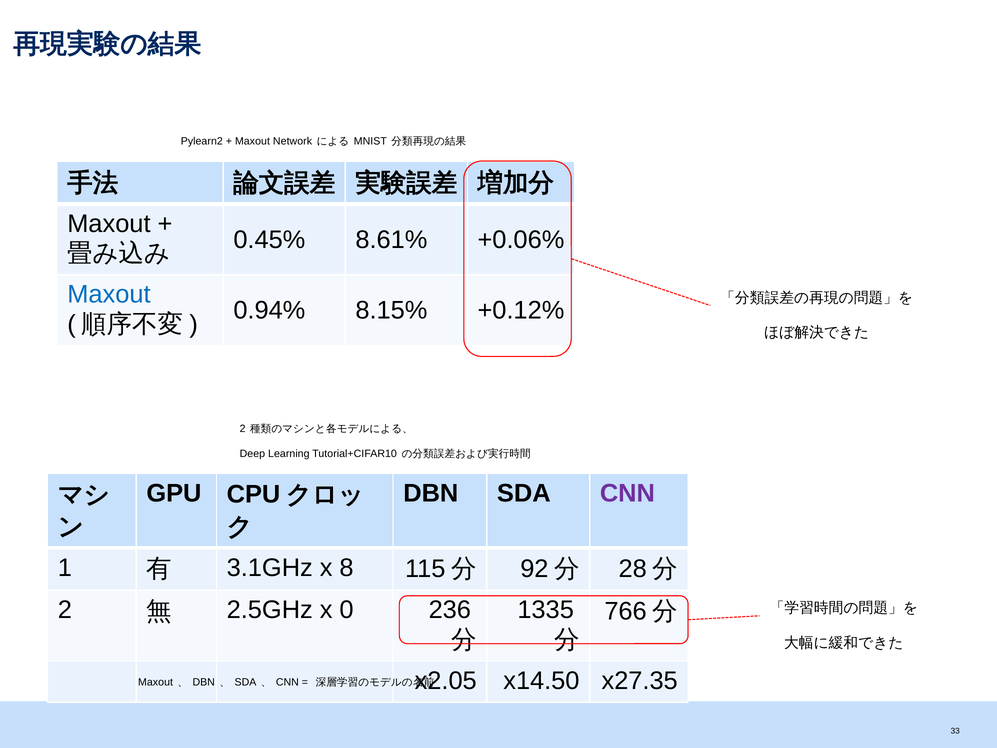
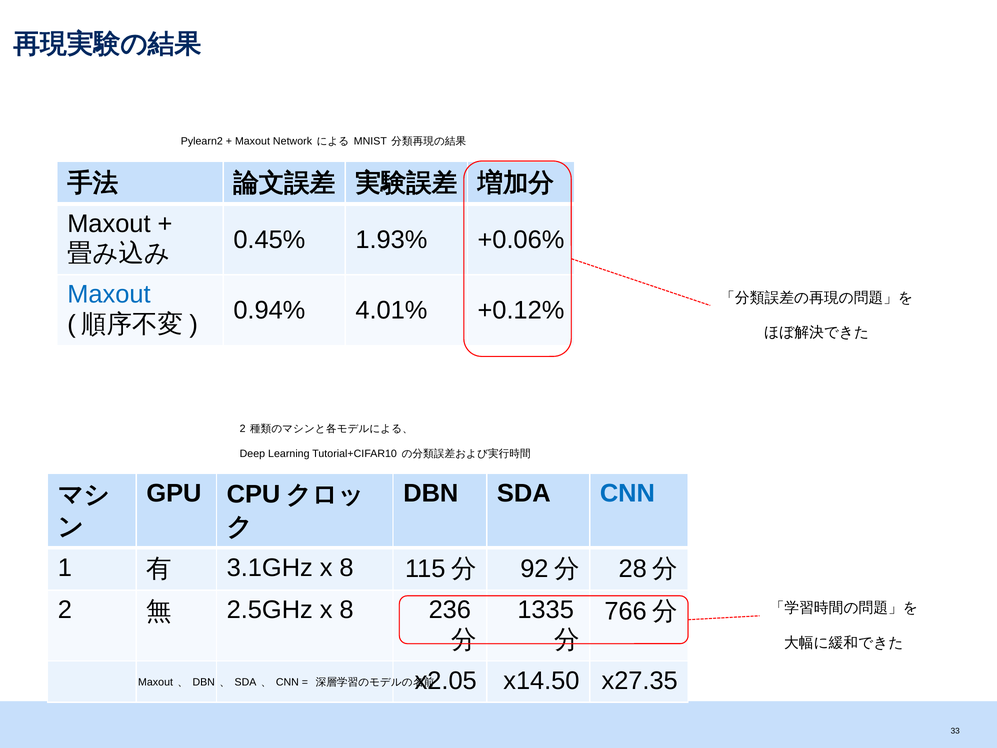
8.61%: 8.61% -> 1.93%
8.15%: 8.15% -> 4.01%
CNN at (627, 493) colour: purple -> blue
2.5GHz x 0: 0 -> 8
